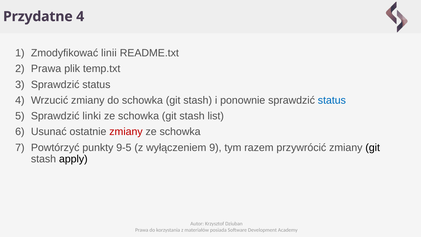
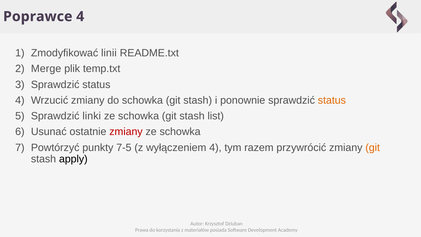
Przydatne: Przydatne -> Poprawce
2 Prawa: Prawa -> Merge
status at (332, 100) colour: blue -> orange
9-5: 9-5 -> 7-5
wyłączeniem 9: 9 -> 4
git at (373, 147) colour: black -> orange
